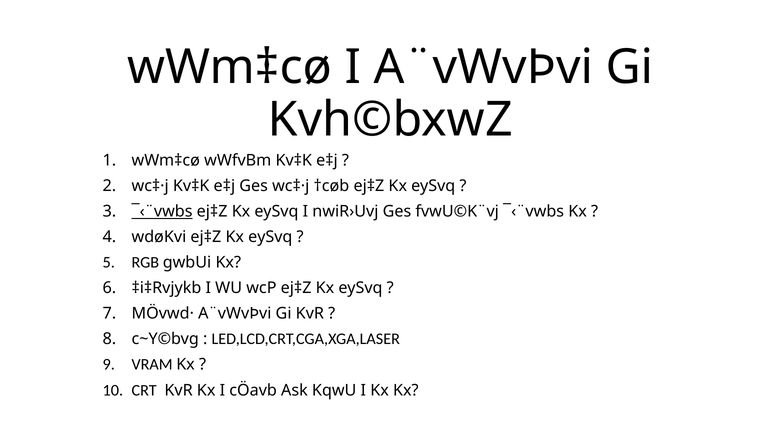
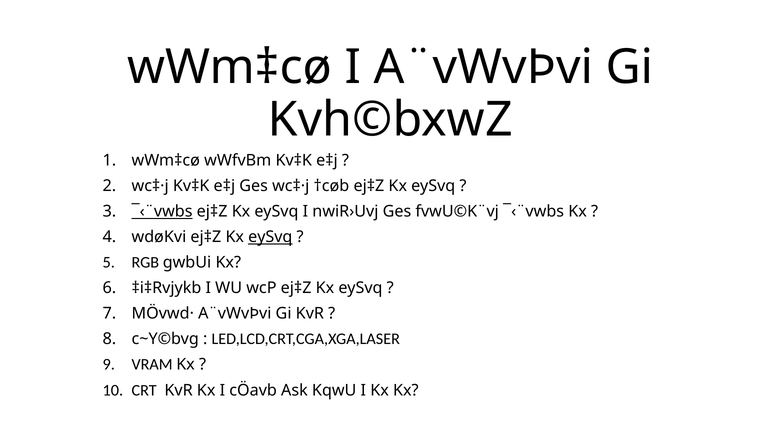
eySvq at (270, 237) underline: none -> present
